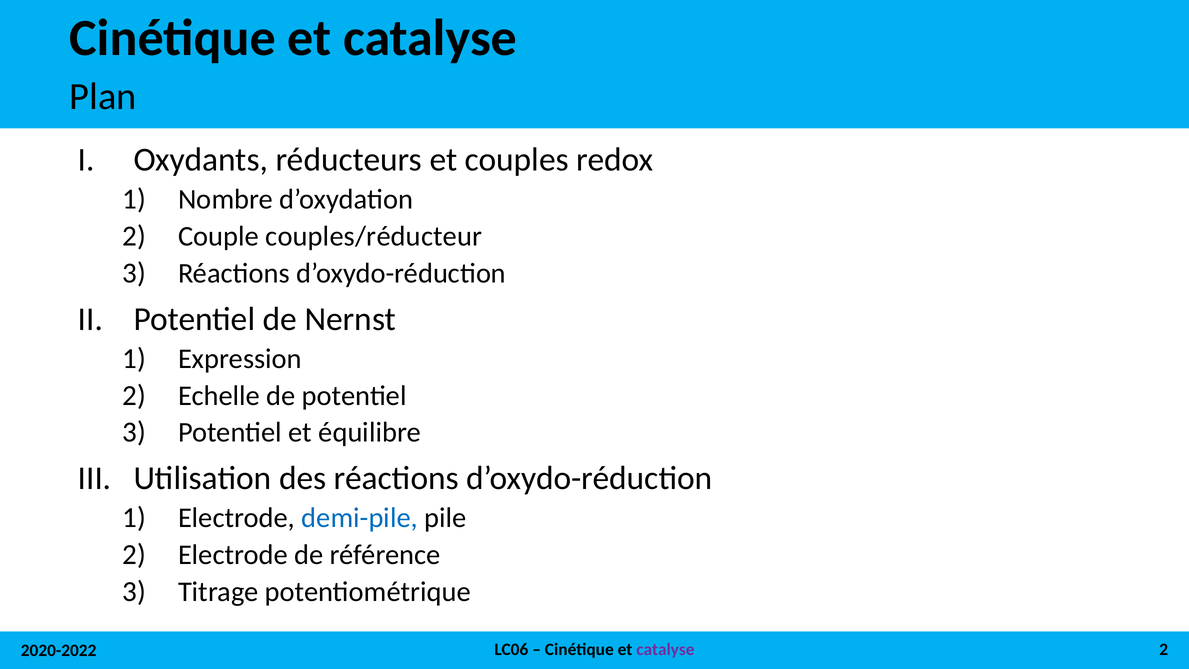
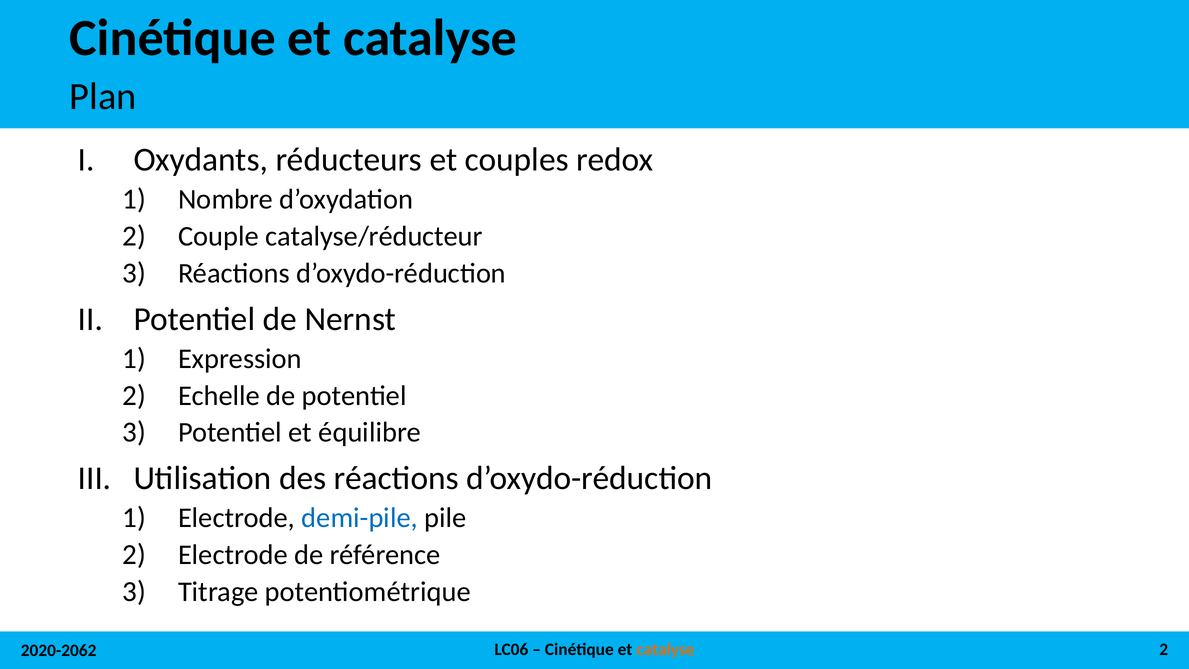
couples/réducteur: couples/réducteur -> catalyse/réducteur
catalyse at (665, 649) colour: purple -> orange
2020-2022: 2020-2022 -> 2020-2062
